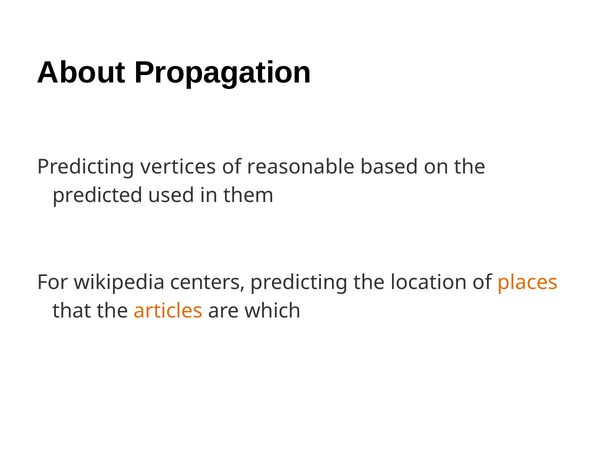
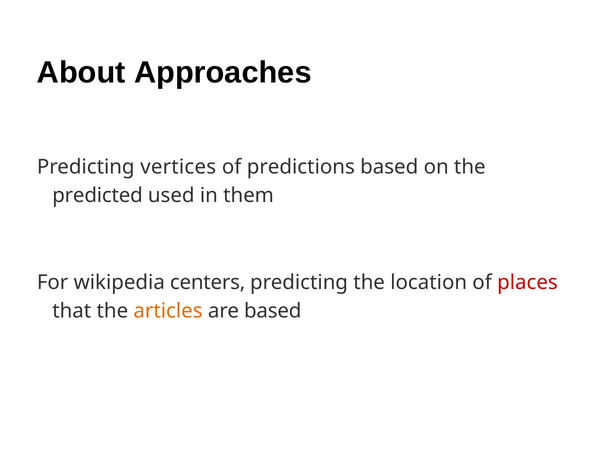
Propagation: Propagation -> Approaches
reasonable: reasonable -> predictions
places colour: orange -> red
are which: which -> based
